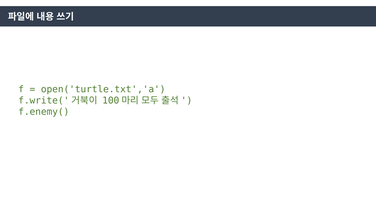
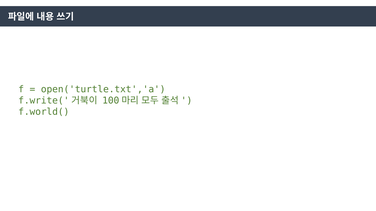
f.enemy(: f.enemy( -> f.world(
